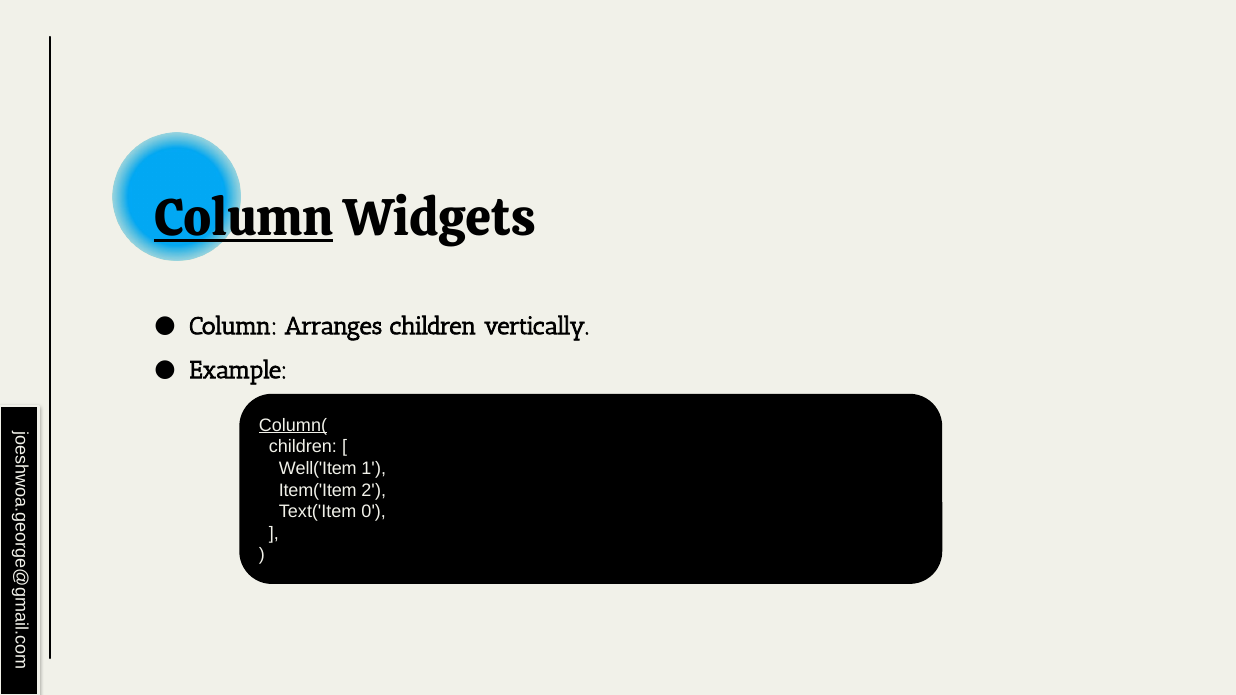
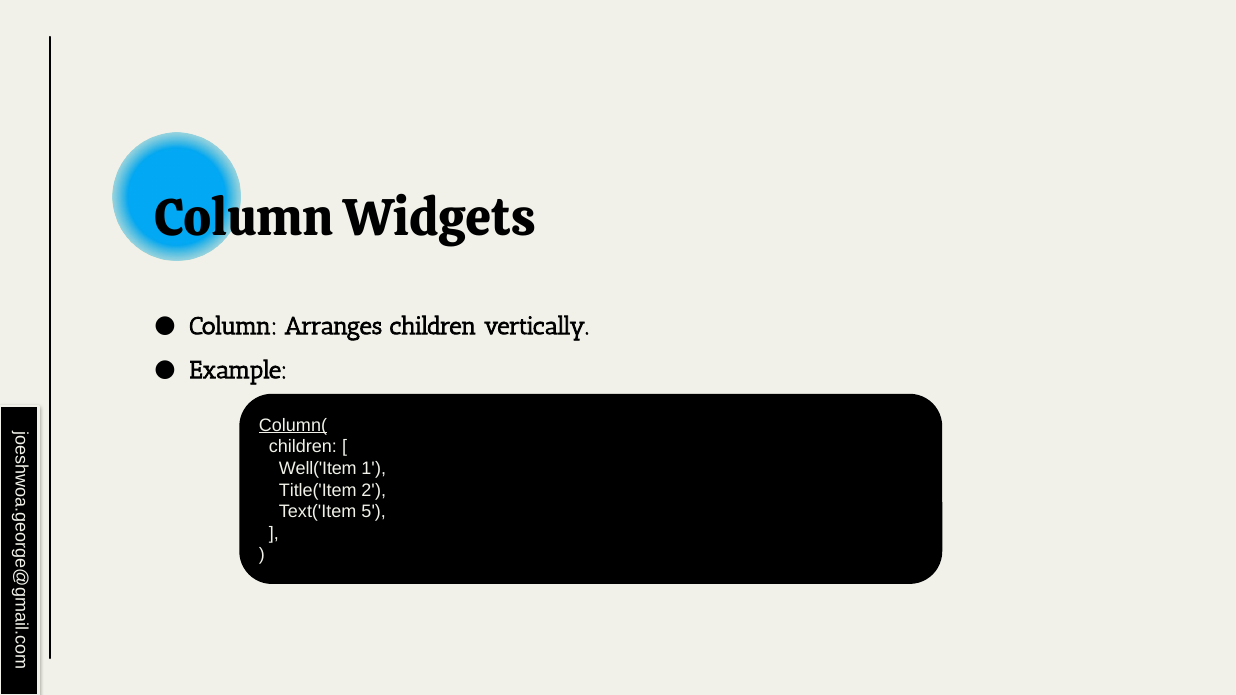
Column at (244, 219) underline: present -> none
Item('Item: Item('Item -> Title('Item
0: 0 -> 5
